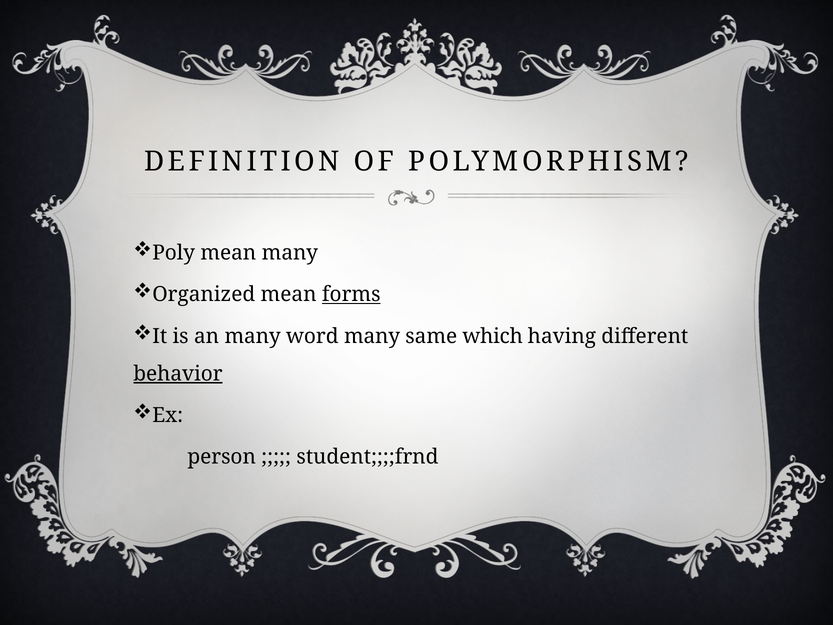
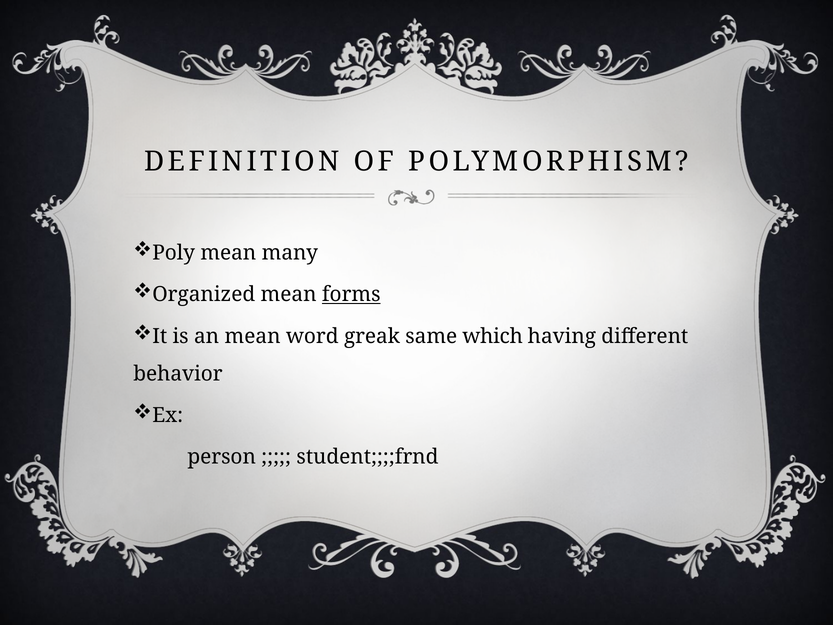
an many: many -> mean
word many: many -> greak
behavior underline: present -> none
